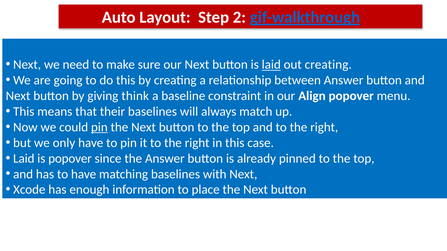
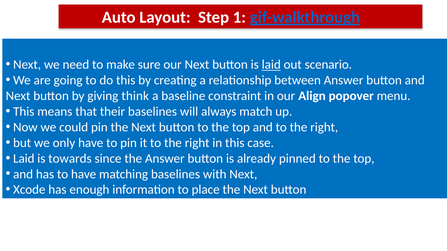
2: 2 -> 1
out creating: creating -> scenario
pin at (99, 127) underline: present -> none
is popover: popover -> towards
